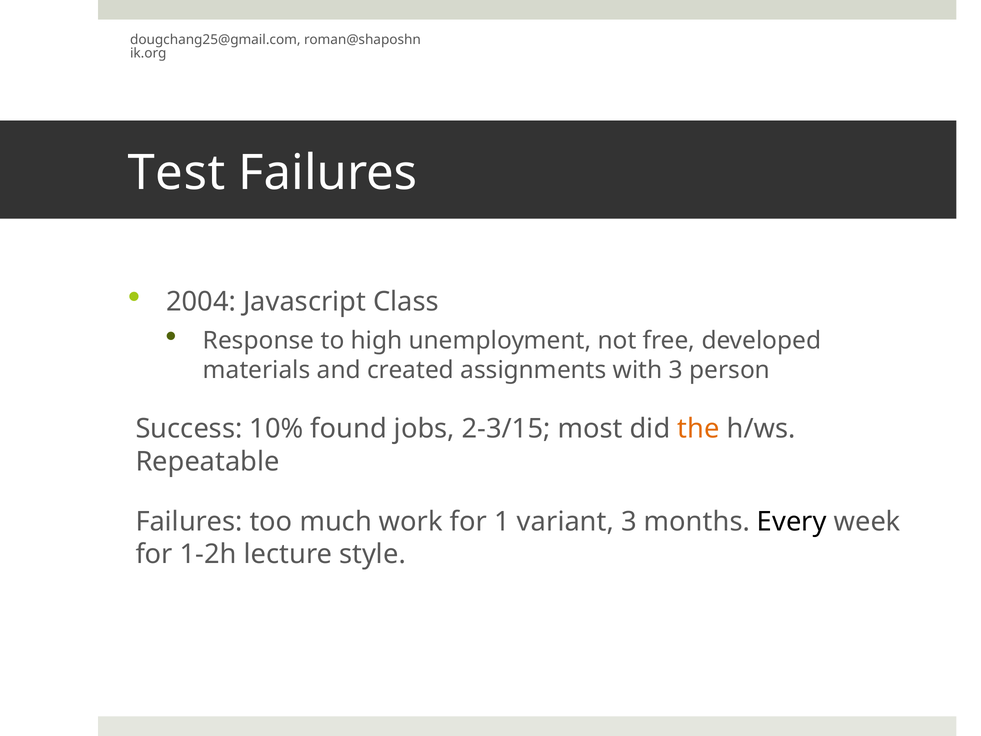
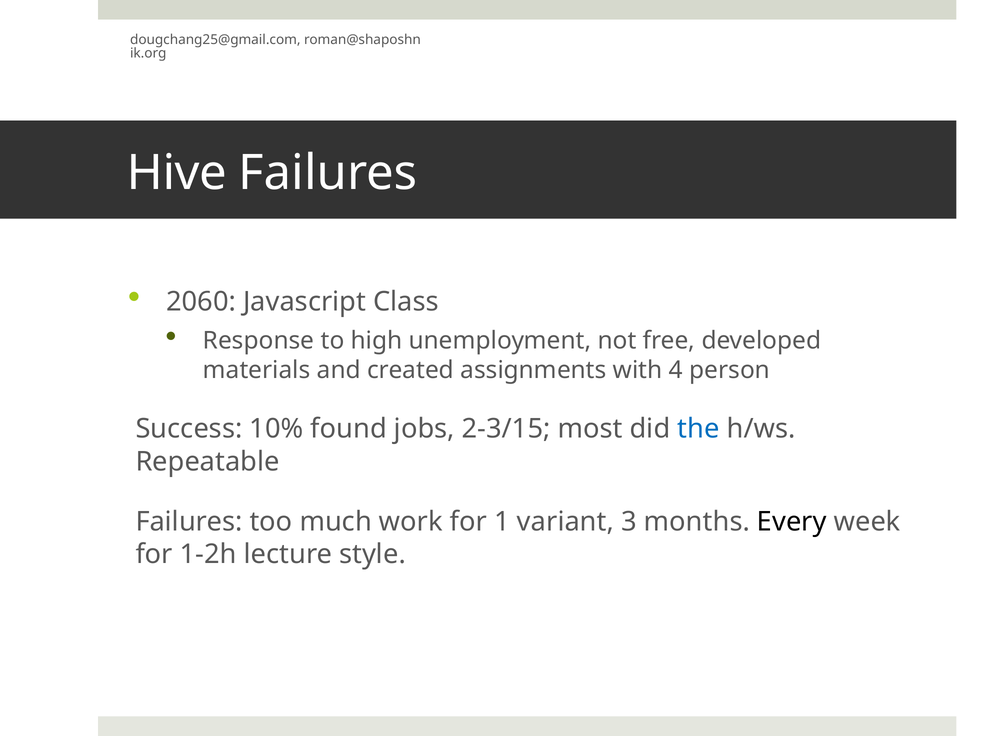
Test: Test -> Hive
2004: 2004 -> 2060
with 3: 3 -> 4
the colour: orange -> blue
